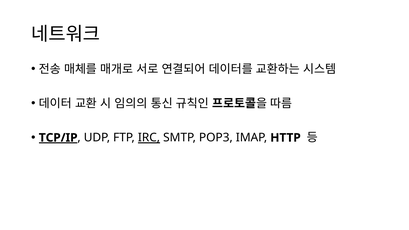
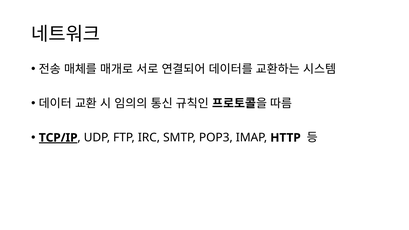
IRC underline: present -> none
